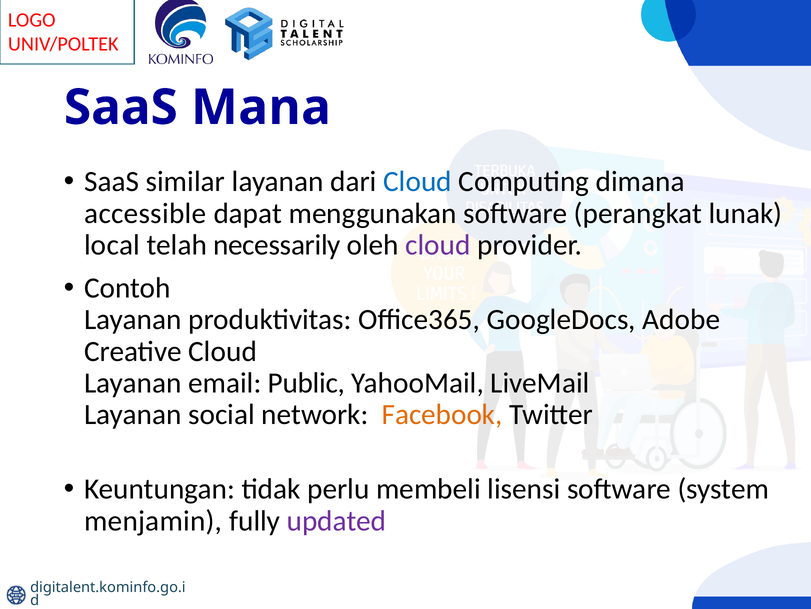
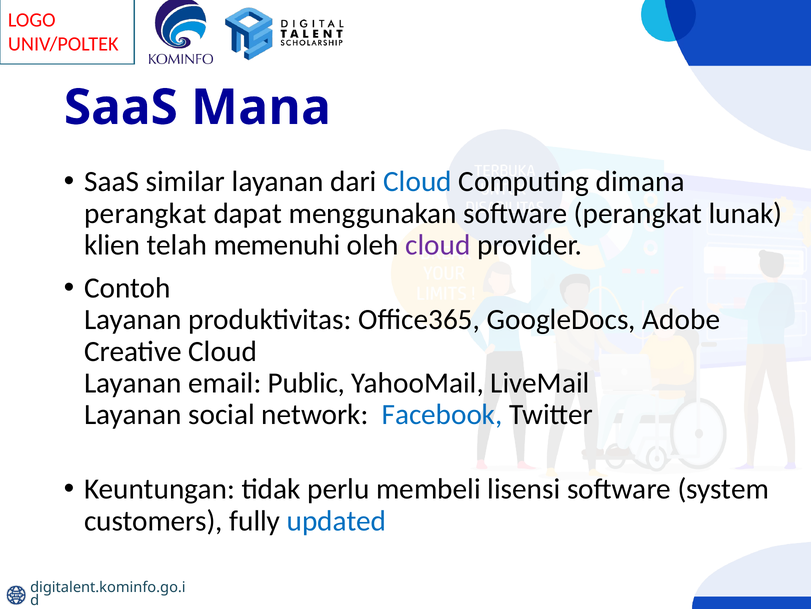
accessible at (145, 213): accessible -> perangkat
local: local -> klien
necessarily: necessarily -> memenuhi
Facebook colour: orange -> blue
menjamin: menjamin -> customers
updated colour: purple -> blue
